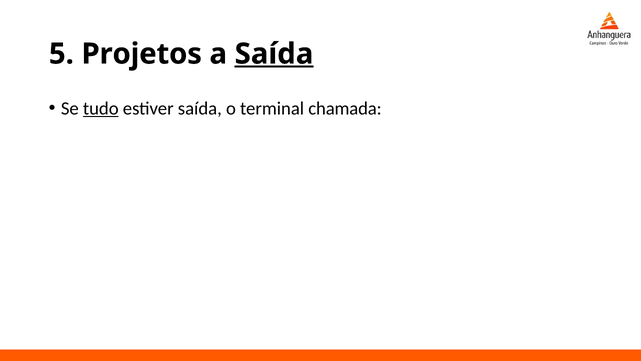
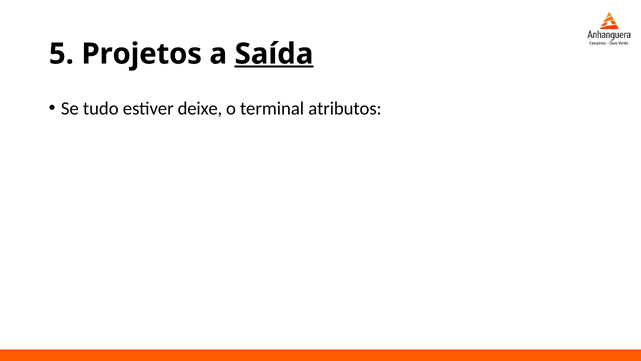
tudo underline: present -> none
estiver saída: saída -> deixe
chamada: chamada -> atributos
